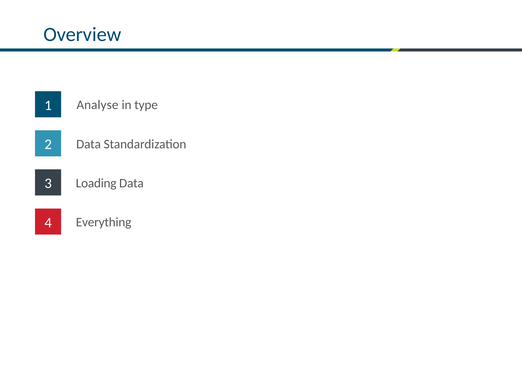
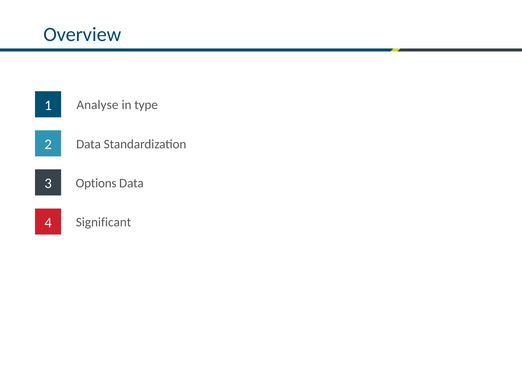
Loading: Loading -> Options
Everything: Everything -> Significant
